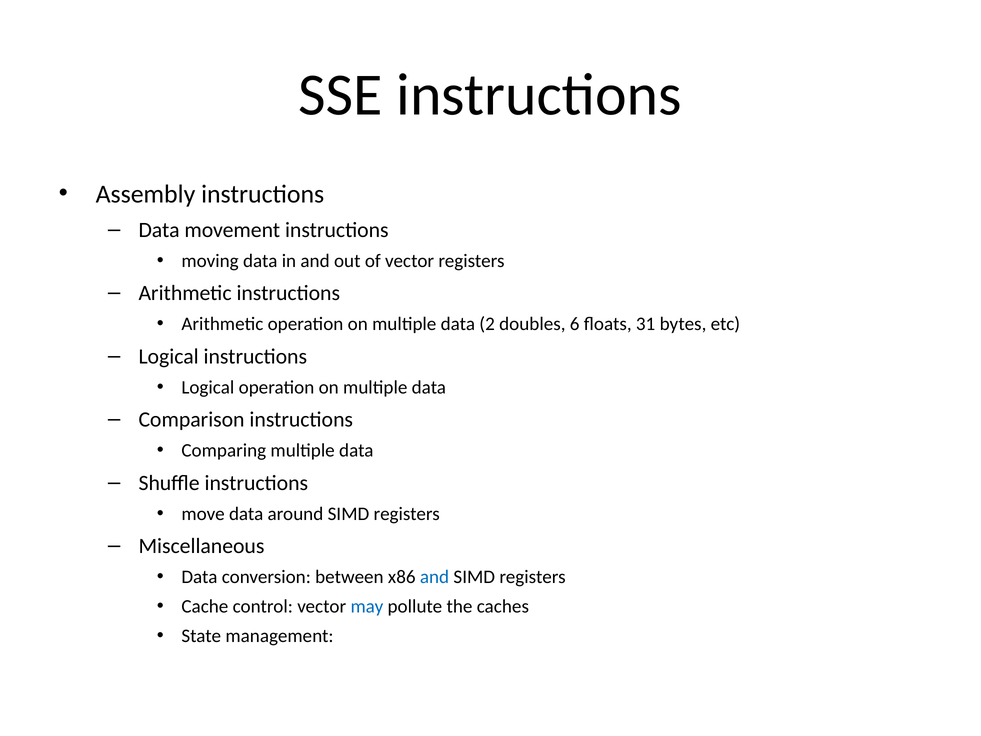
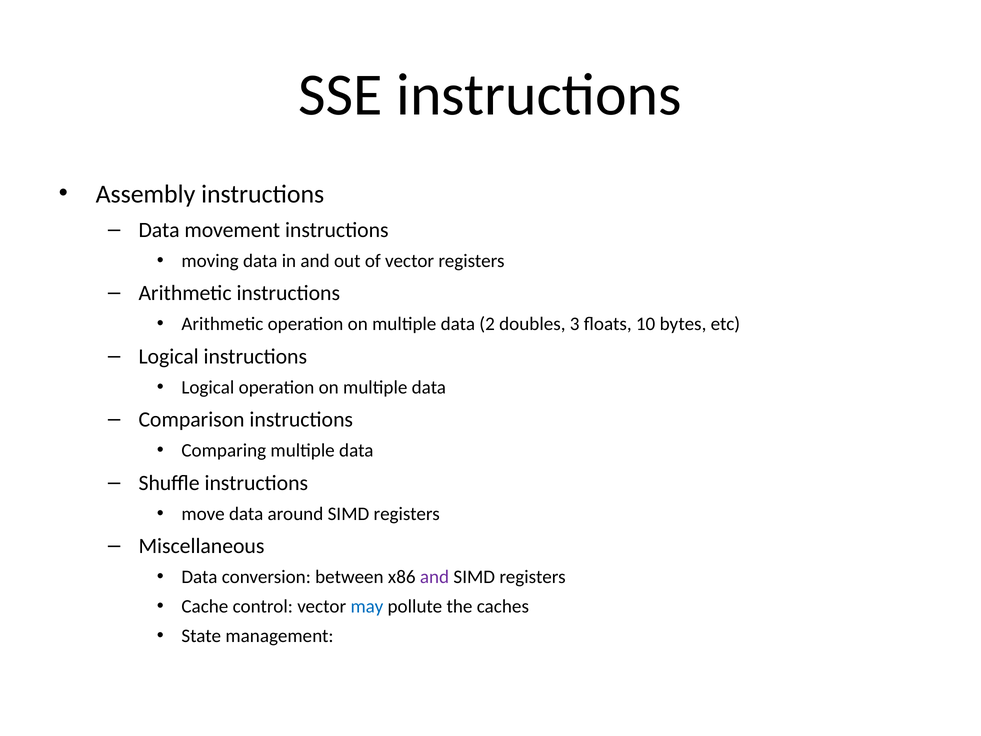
6: 6 -> 3
31: 31 -> 10
and at (435, 577) colour: blue -> purple
